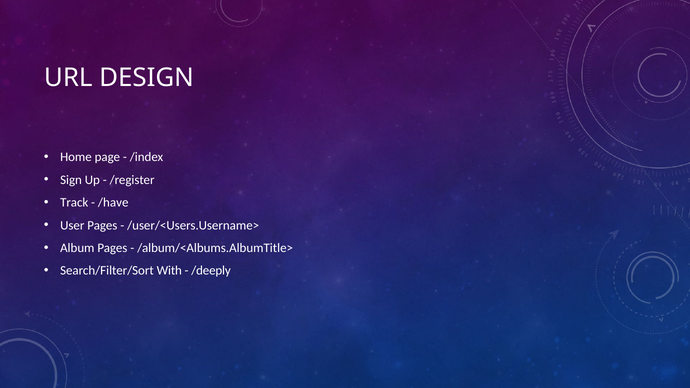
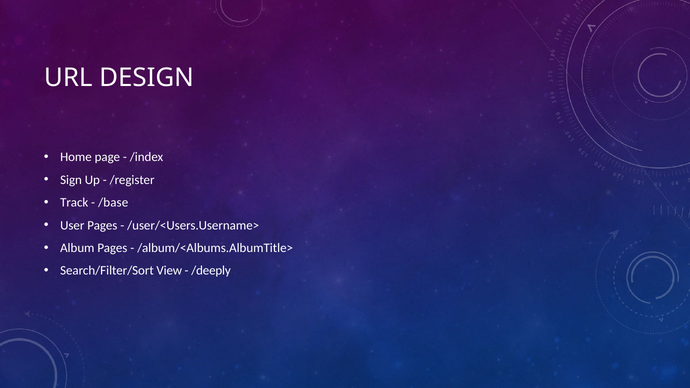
/have: /have -> /base
With: With -> View
